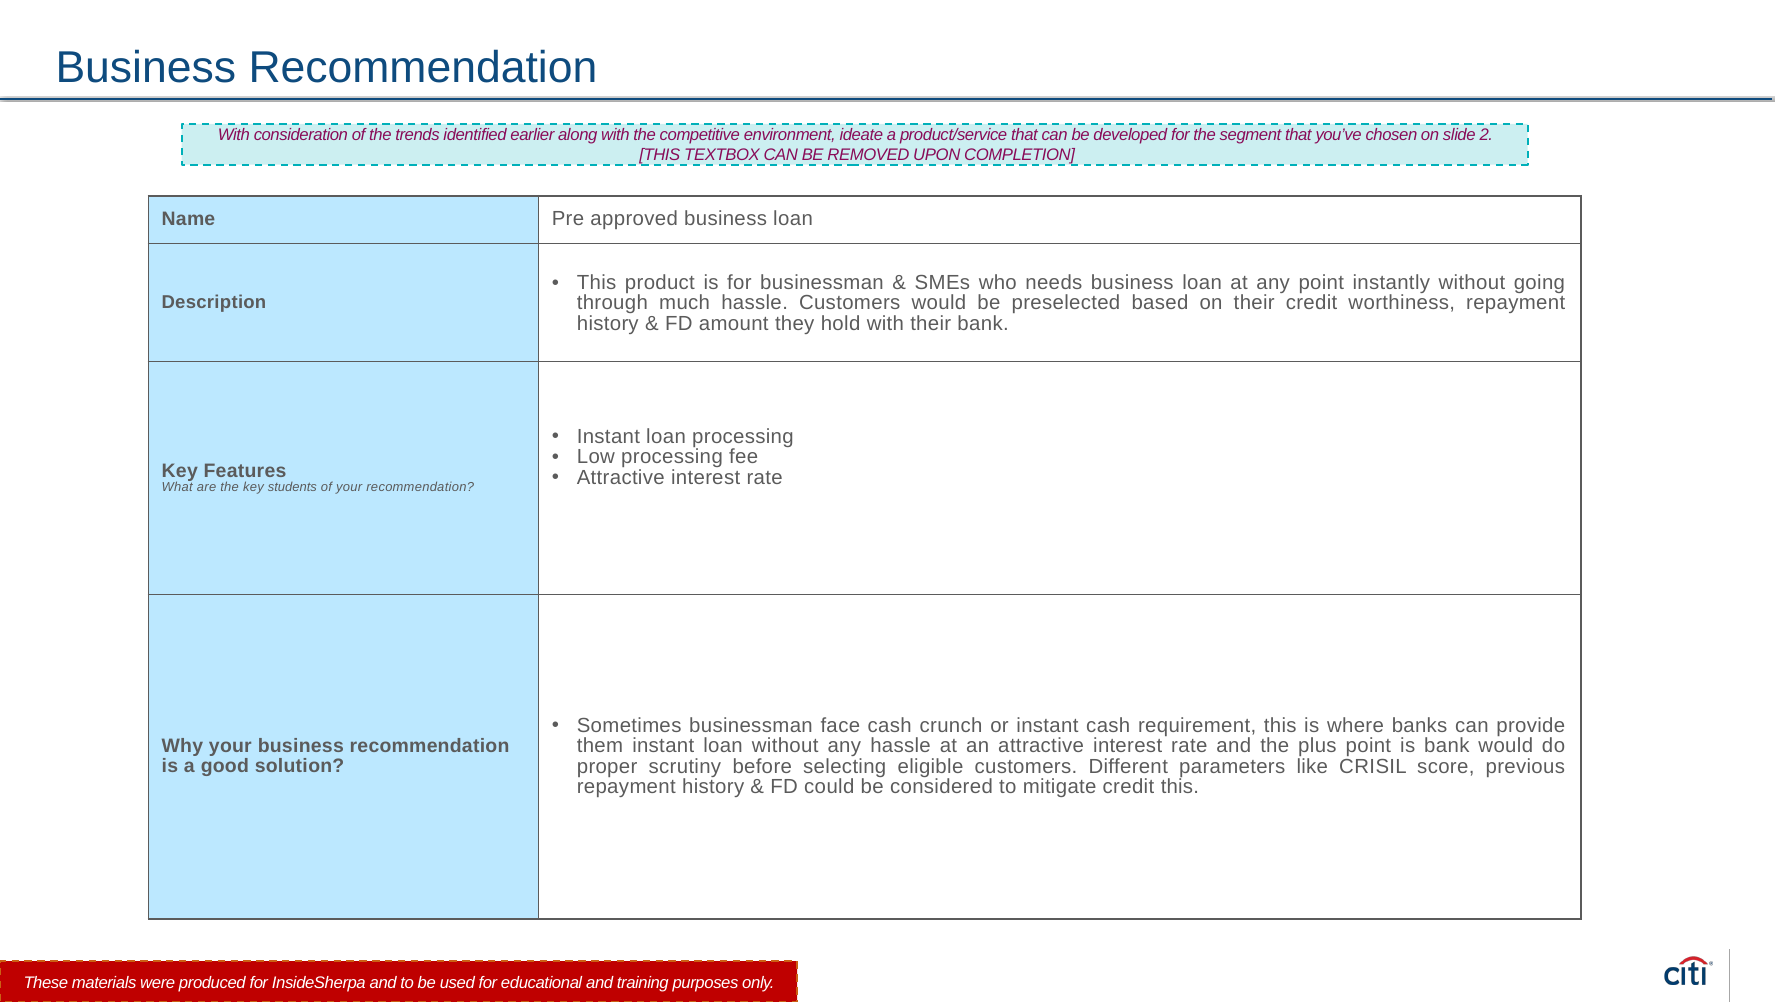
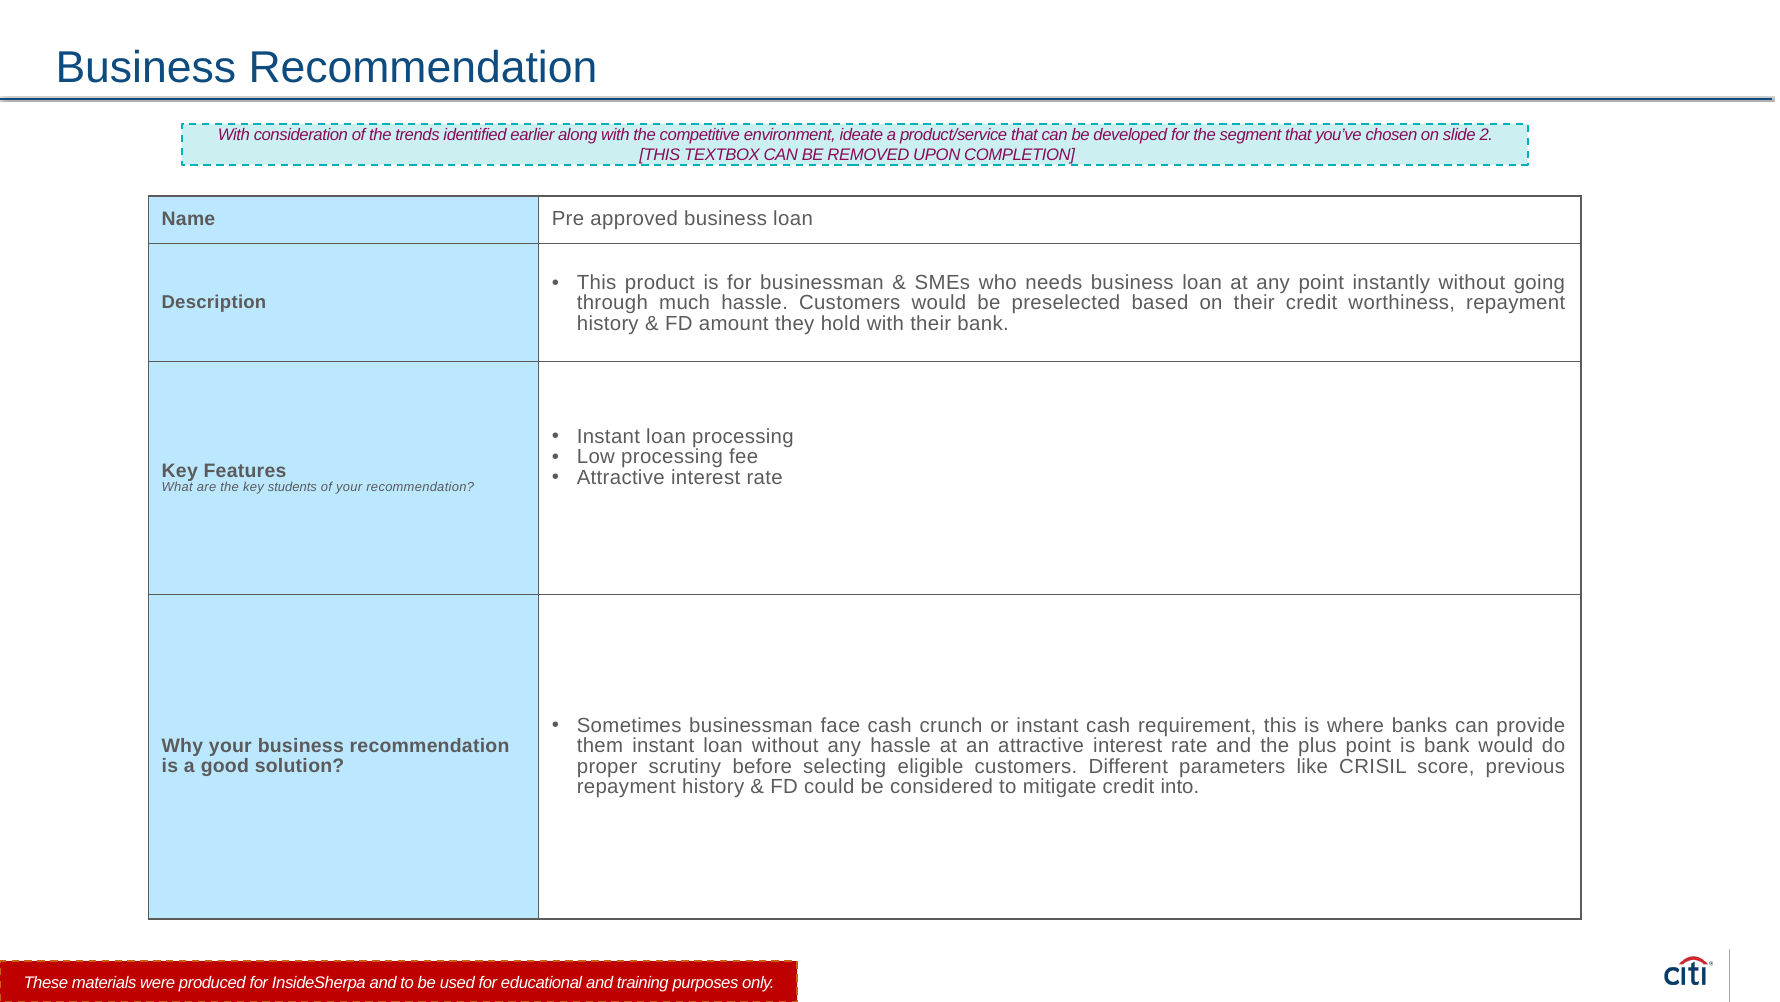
credit this: this -> into
